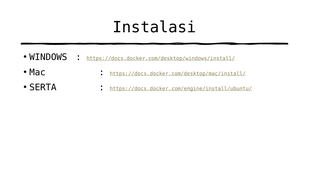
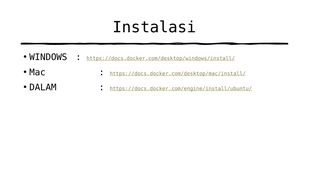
SERTA: SERTA -> DALAM
